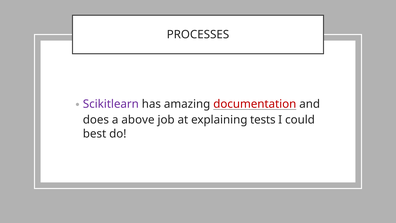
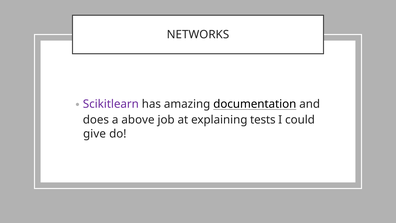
PROCESSES: PROCESSES -> NETWORKS
documentation colour: red -> black
best: best -> give
